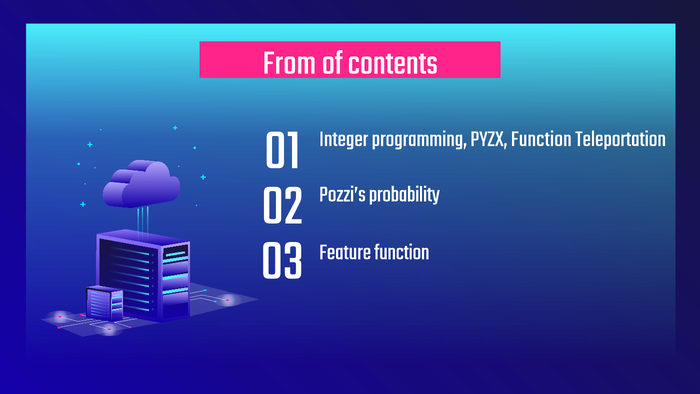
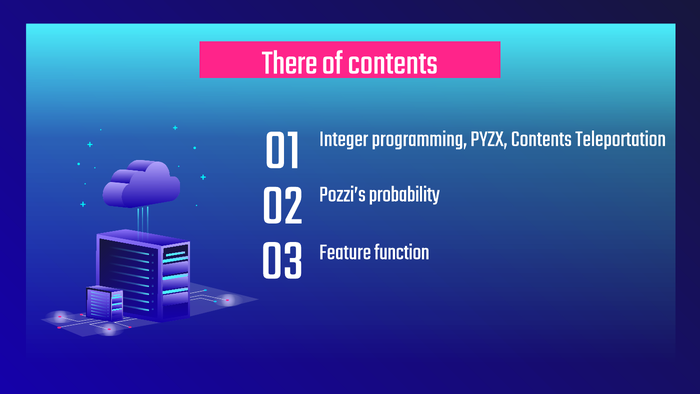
From: From -> There
PYZX Function: Function -> Contents
